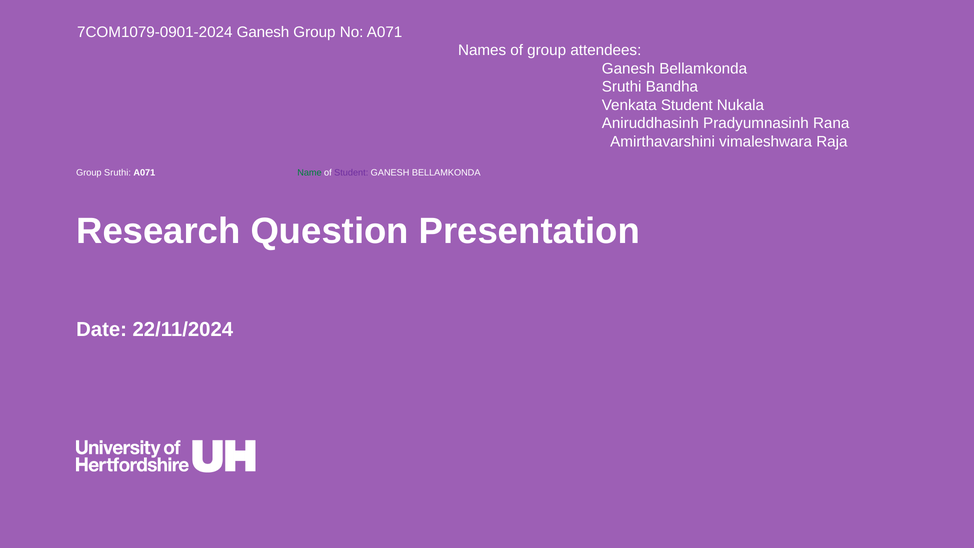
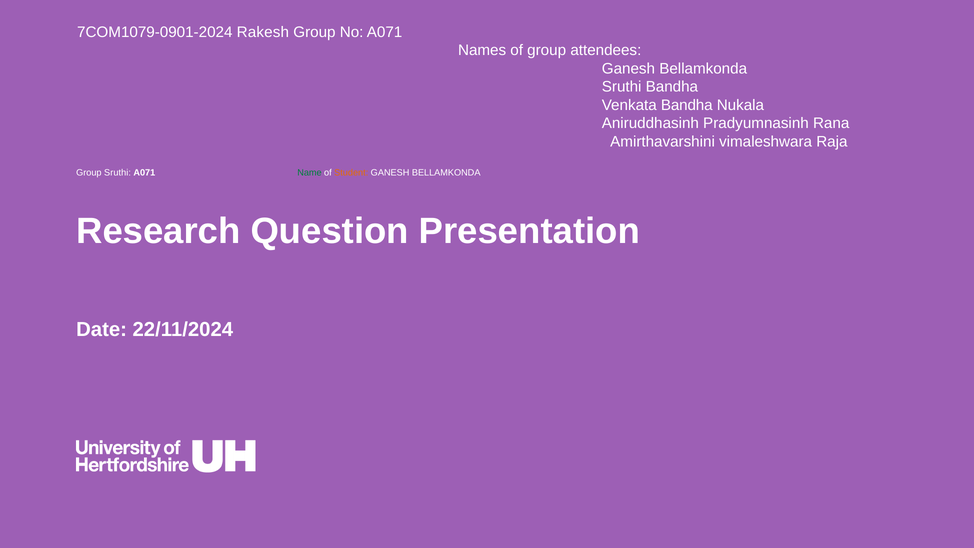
7COM1079-0901-2024 Ganesh: Ganesh -> Rakesh
Venkata Student: Student -> Bandha
Student at (351, 173) colour: purple -> orange
